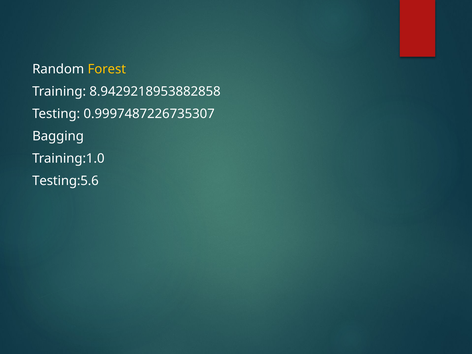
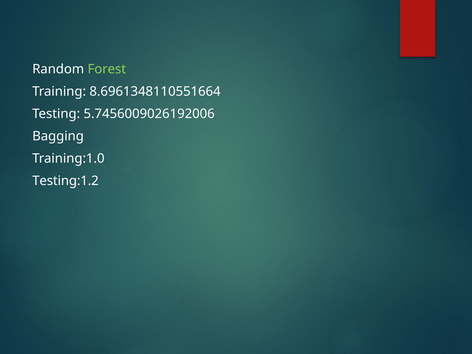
Forest colour: yellow -> light green
8.9429218953882858: 8.9429218953882858 -> 8.6961348110551664
0.9997487226735307: 0.9997487226735307 -> 5.7456009026192006
Testing:5.6: Testing:5.6 -> Testing:1.2
